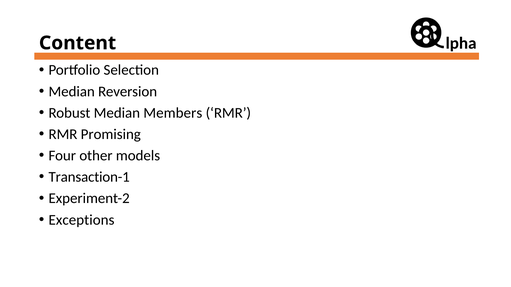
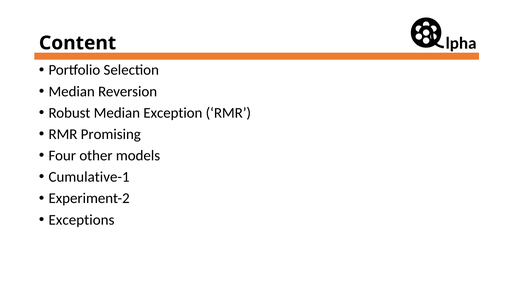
Members: Members -> Exception
Transaction-1: Transaction-1 -> Cumulative-1
